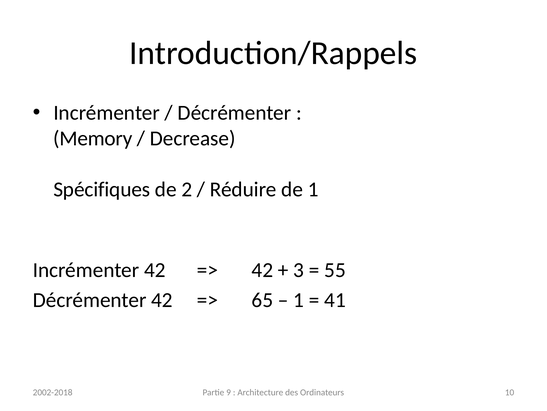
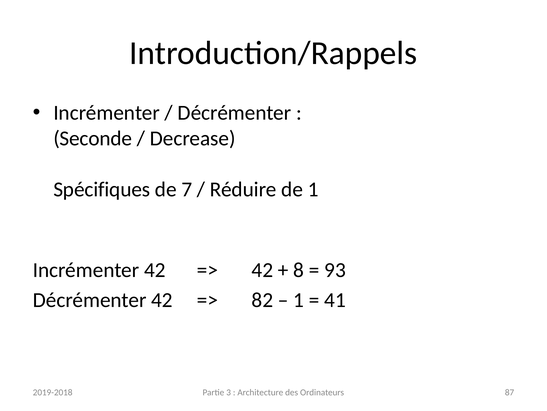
Memory: Memory -> Seconde
2: 2 -> 7
3: 3 -> 8
55: 55 -> 93
65: 65 -> 82
9: 9 -> 3
10: 10 -> 87
2002-2018: 2002-2018 -> 2019-2018
